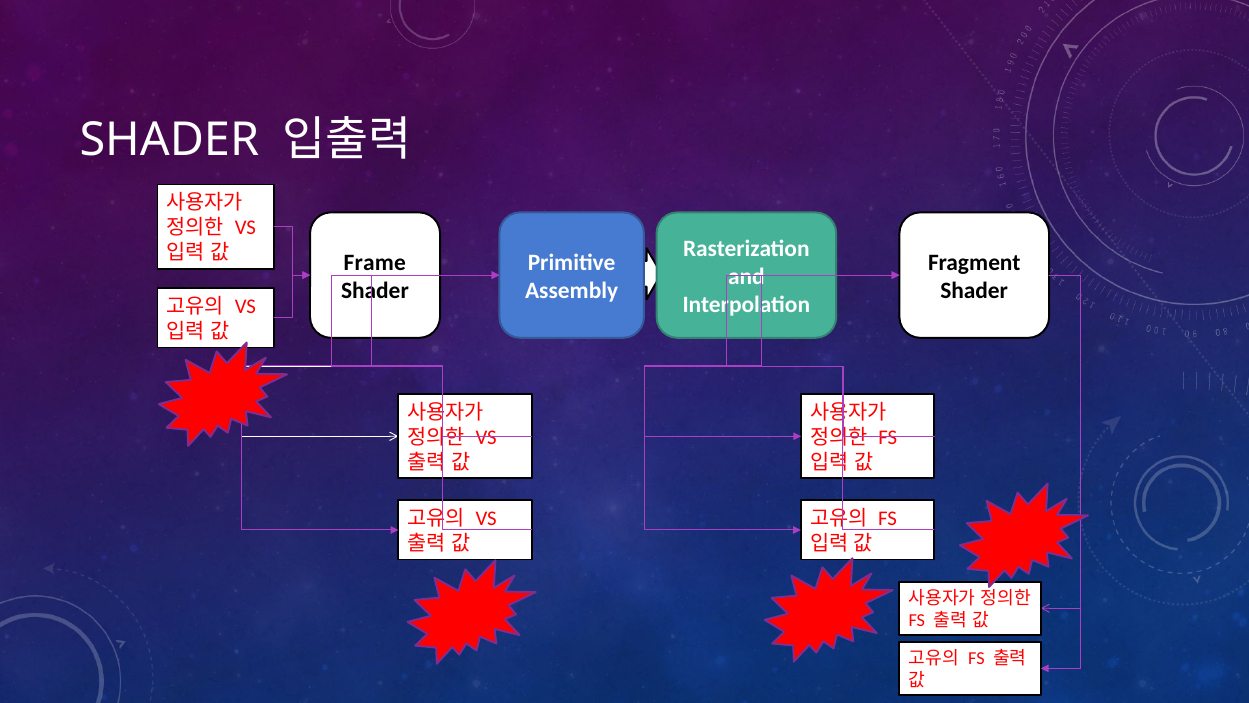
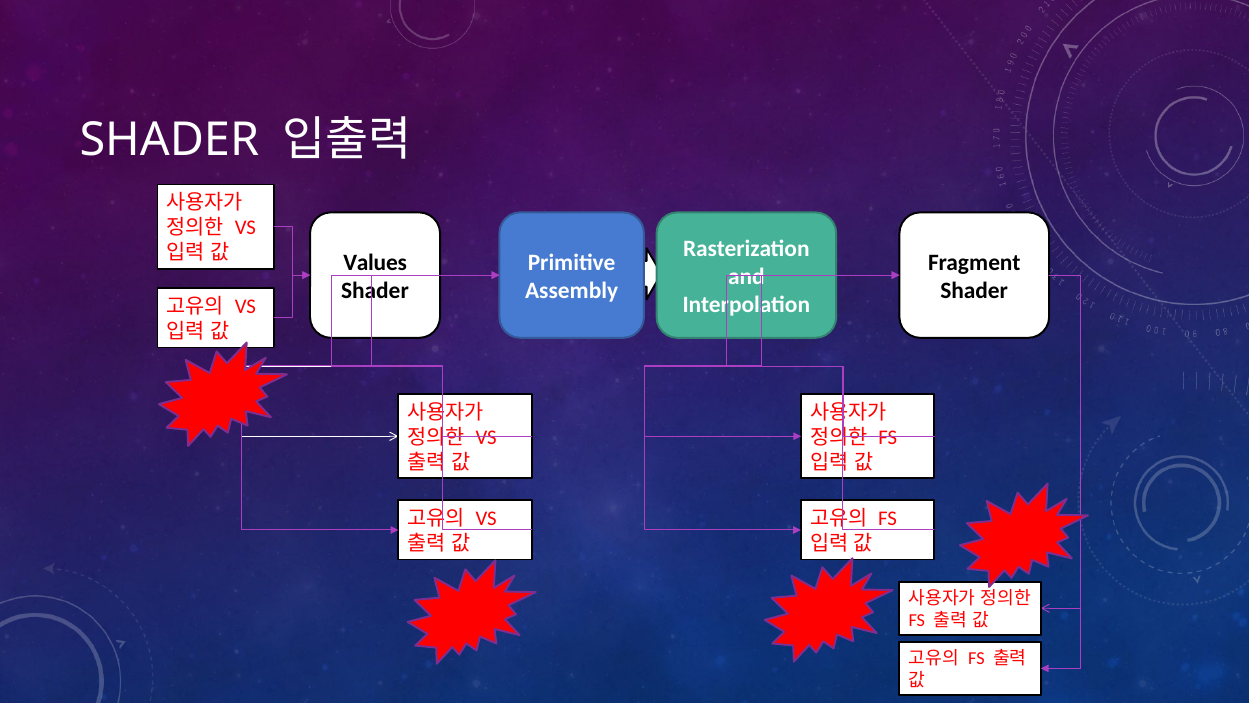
Frame: Frame -> Values
